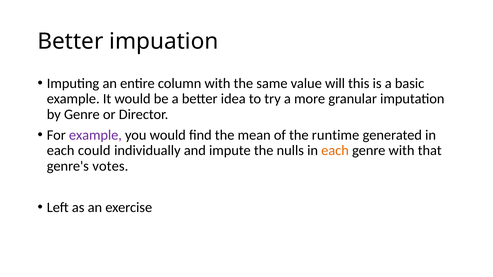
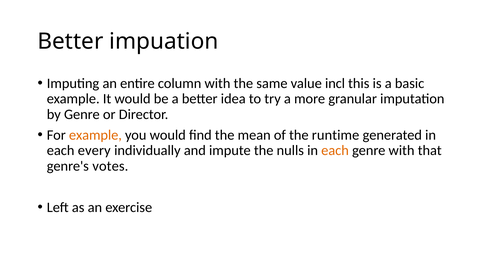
will: will -> incl
example at (95, 135) colour: purple -> orange
could: could -> every
